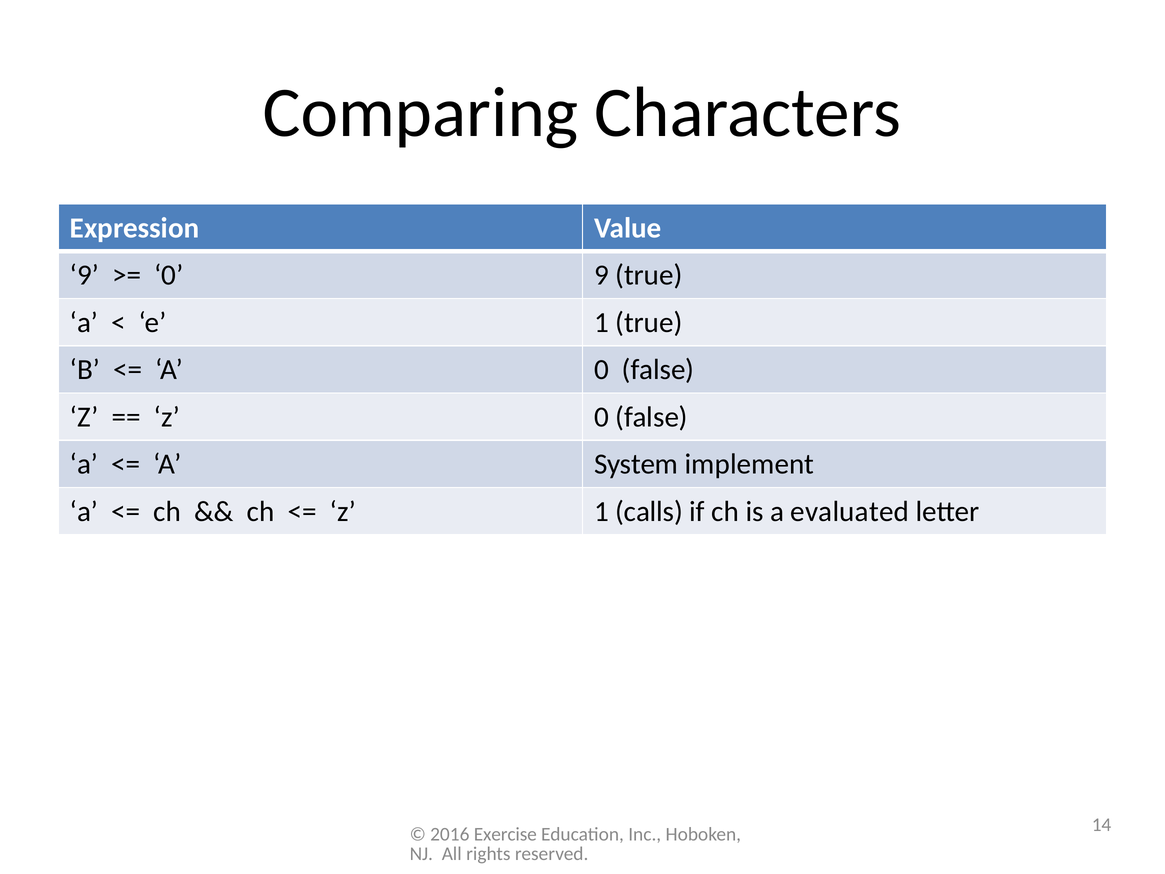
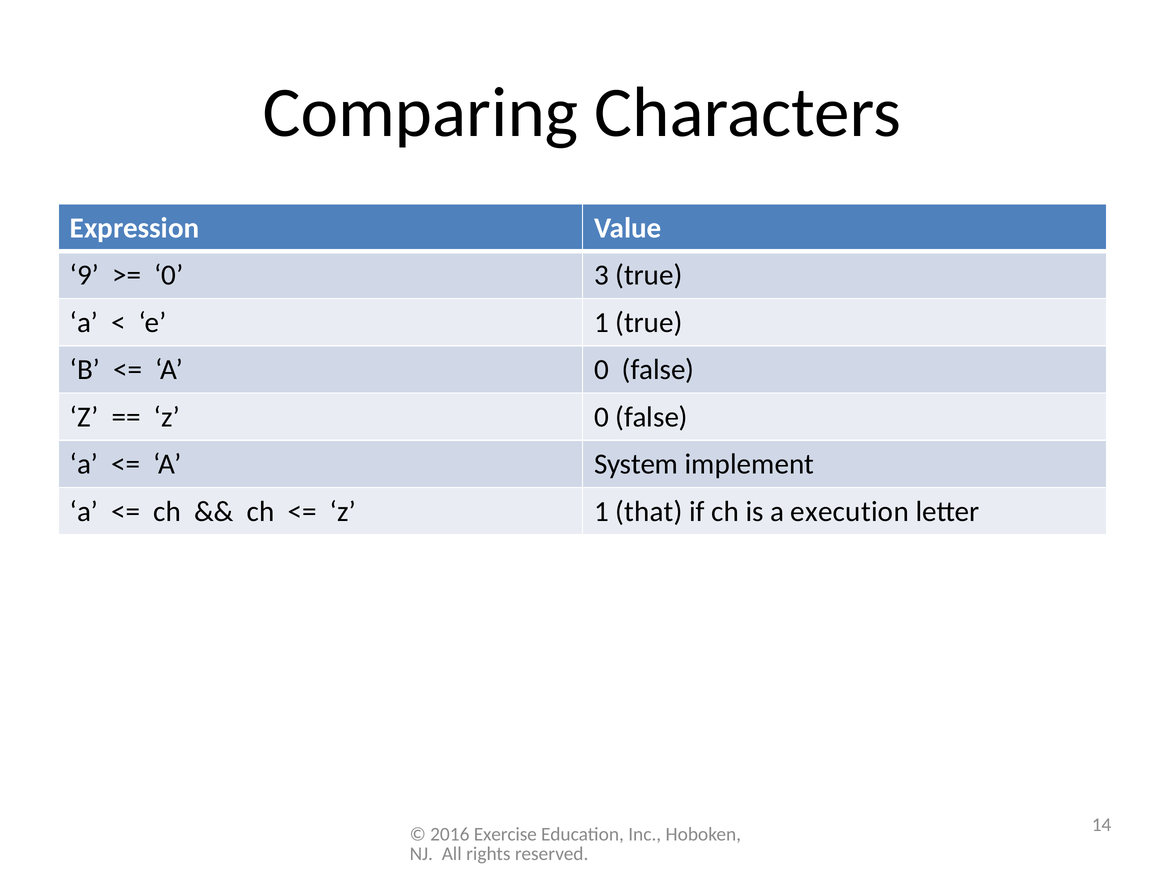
0 9: 9 -> 3
calls: calls -> that
evaluated: evaluated -> execution
